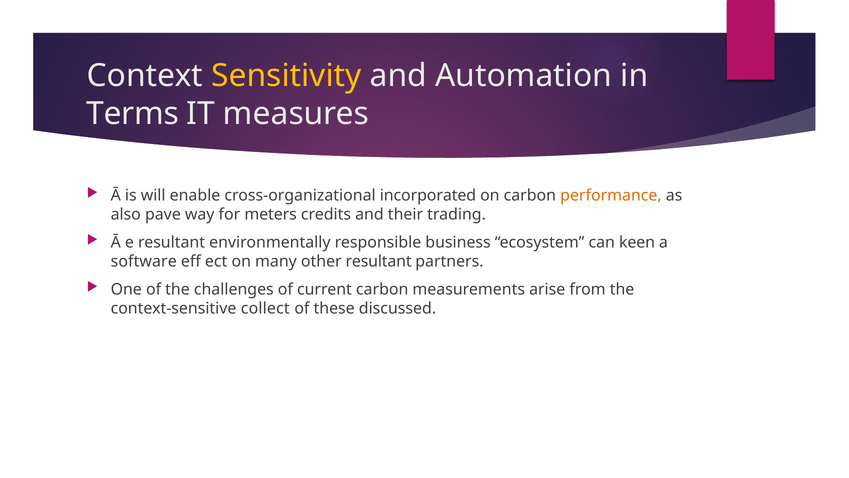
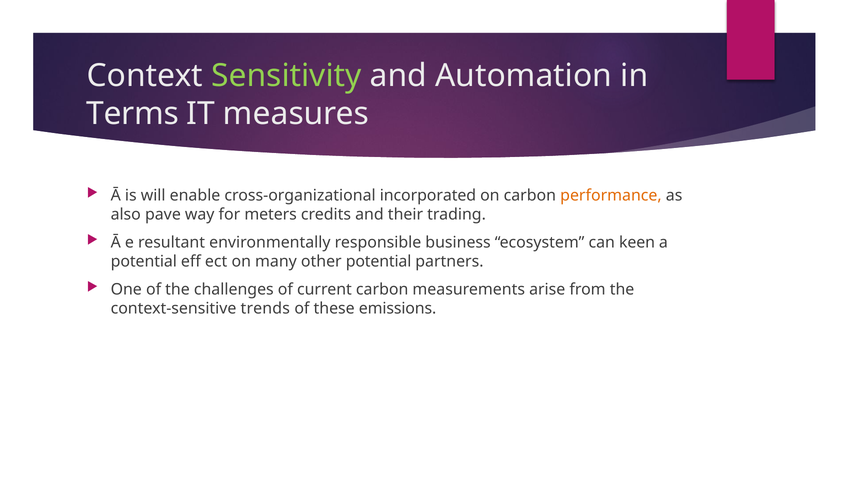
Sensitivity colour: yellow -> light green
software at (144, 261): software -> potential
other resultant: resultant -> potential
collect: collect -> trends
discussed: discussed -> emissions
